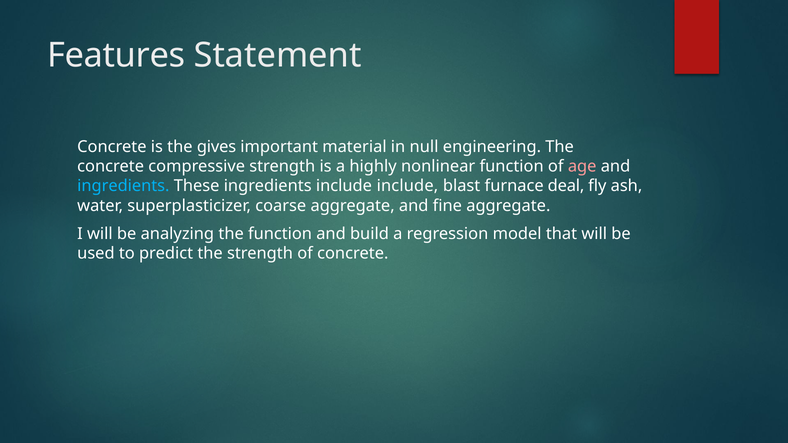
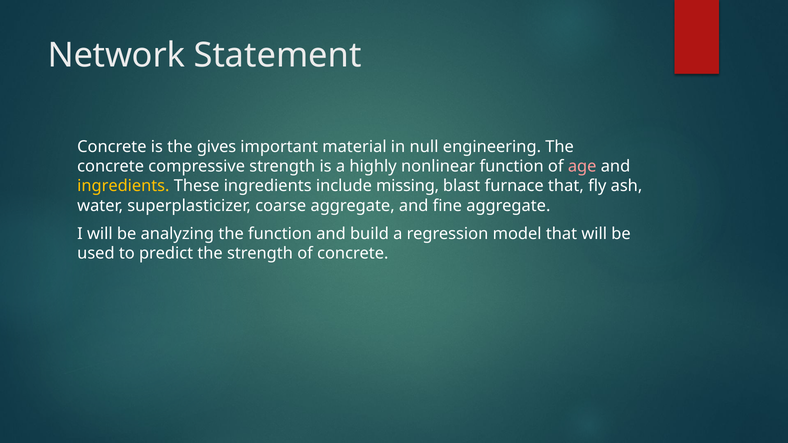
Features: Features -> Network
ingredients at (123, 186) colour: light blue -> yellow
include include: include -> missing
furnace deal: deal -> that
